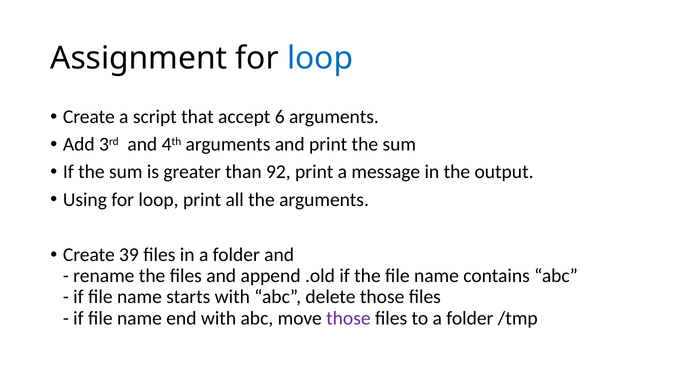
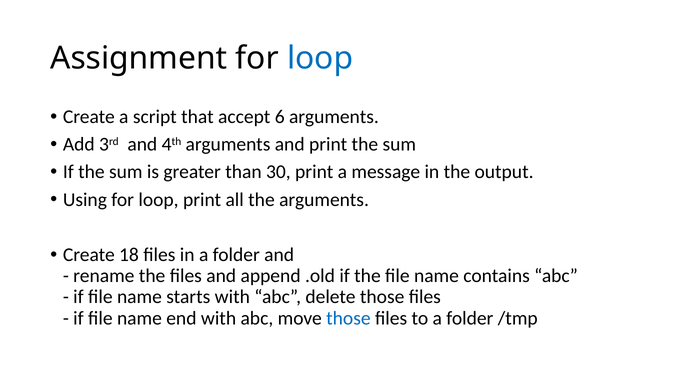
92: 92 -> 30
39: 39 -> 18
those at (348, 318) colour: purple -> blue
